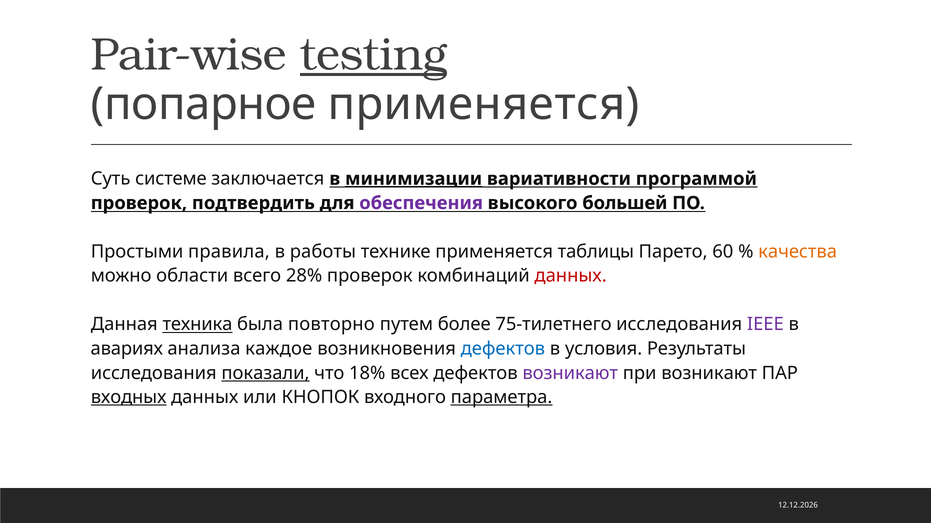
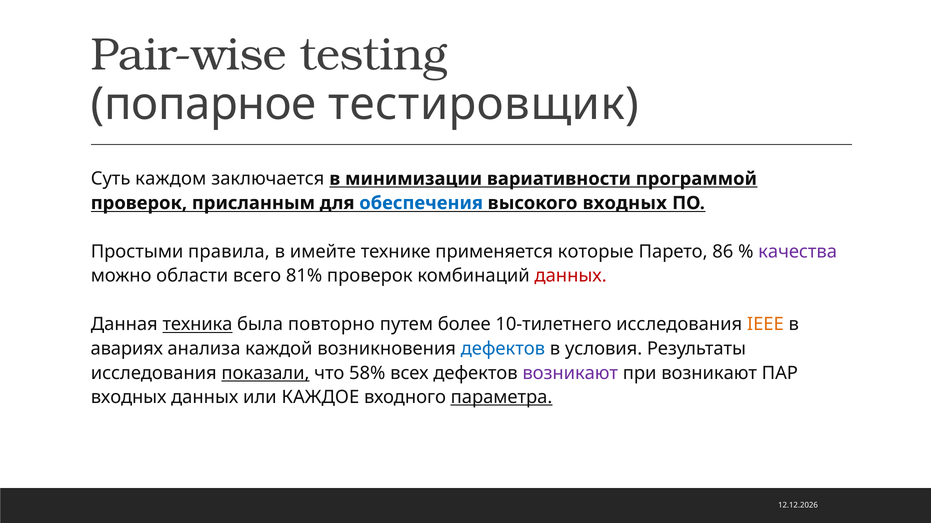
testing underline: present -> none
попарное применяется: применяется -> тестировщик
системе: системе -> каждом
минимизации underline: present -> none
подтвердить: подтвердить -> присланным
обеспечения colour: purple -> blue
высокого большей: большей -> входных
работы: работы -> имейте
таблицы: таблицы -> которые
60: 60 -> 86
качества colour: orange -> purple
28%: 28% -> 81%
75-тилетнего: 75-тилетнего -> 10-тилетнего
IEEE colour: purple -> orange
каждое: каждое -> каждой
18%: 18% -> 58%
входных at (129, 398) underline: present -> none
КНОПОК: КНОПОК -> КАЖДОЕ
